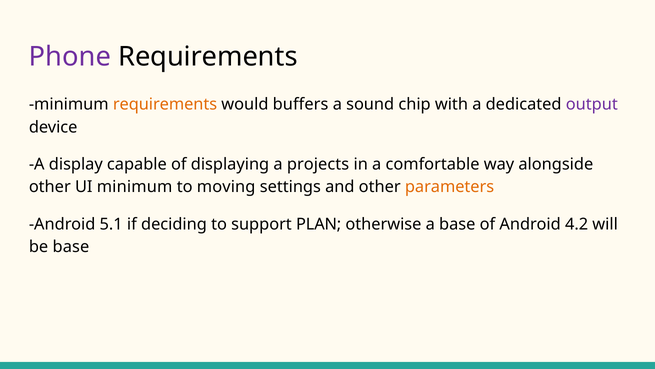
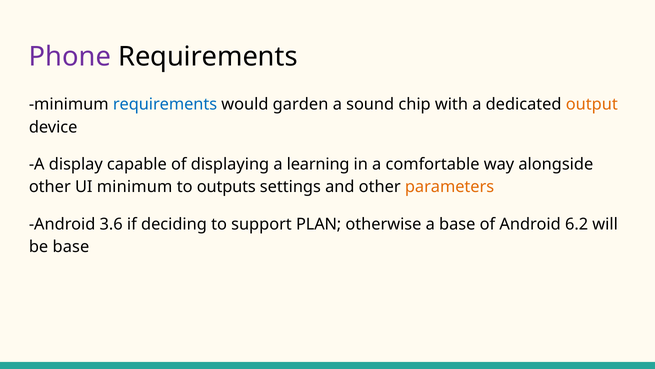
requirements at (165, 104) colour: orange -> blue
buffers: buffers -> garden
output colour: purple -> orange
projects: projects -> learning
moving: moving -> outputs
5.1: 5.1 -> 3.6
4.2: 4.2 -> 6.2
